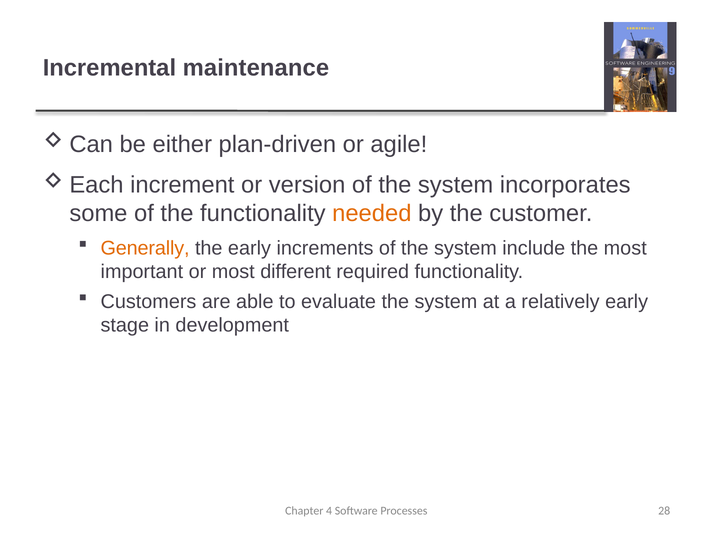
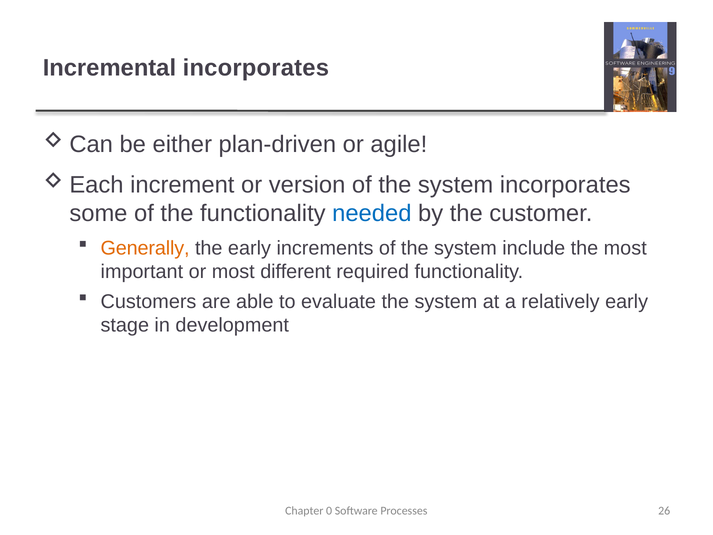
Incremental maintenance: maintenance -> incorporates
needed colour: orange -> blue
4: 4 -> 0
28: 28 -> 26
